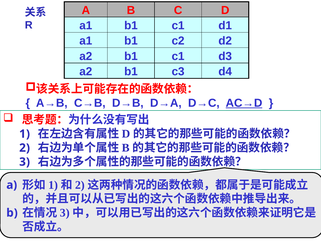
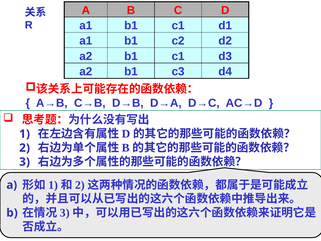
AC→D underline: present -> none
